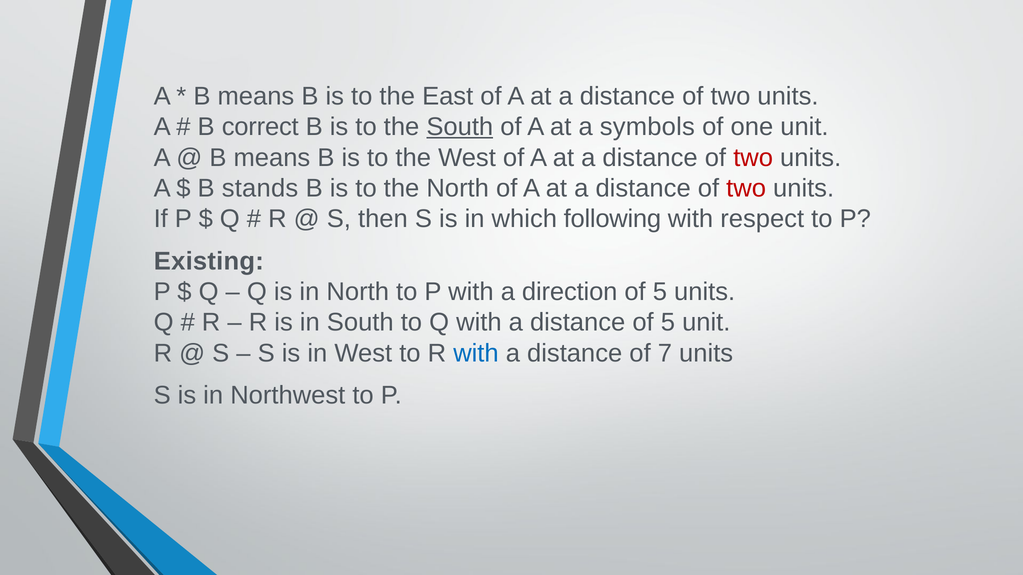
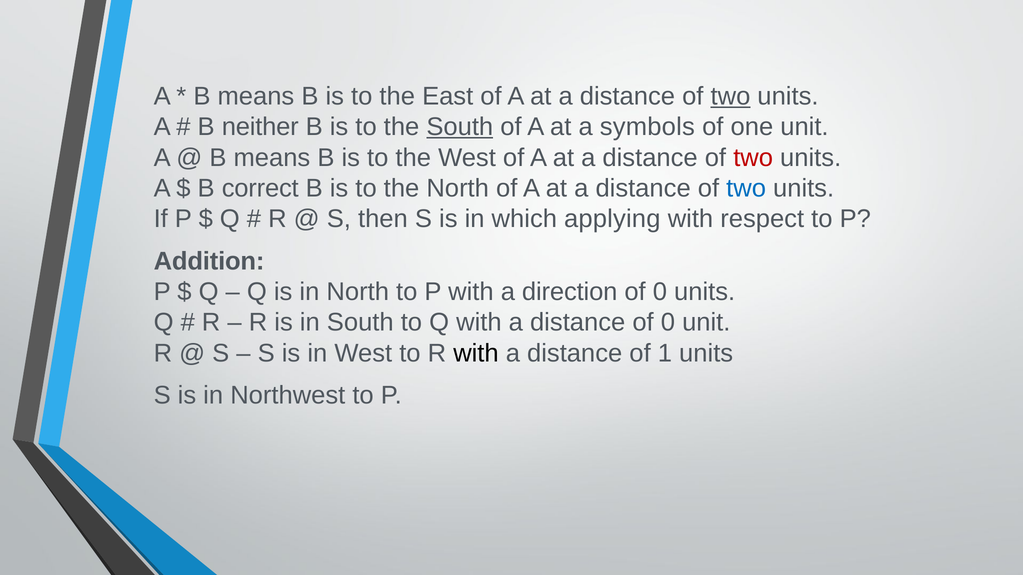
two at (730, 96) underline: none -> present
correct: correct -> neither
stands: stands -> correct
two at (746, 188) colour: red -> blue
following: following -> applying
Existing: Existing -> Addition
5 at (660, 292): 5 -> 0
distance of 5: 5 -> 0
with at (476, 353) colour: blue -> black
7: 7 -> 1
